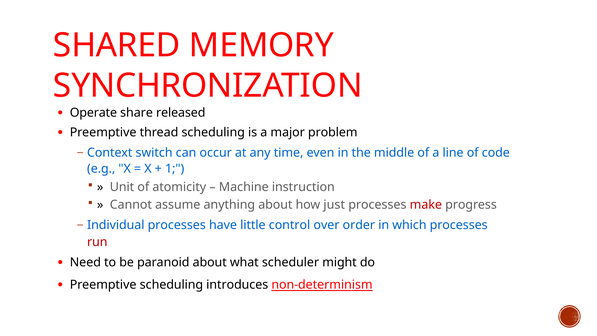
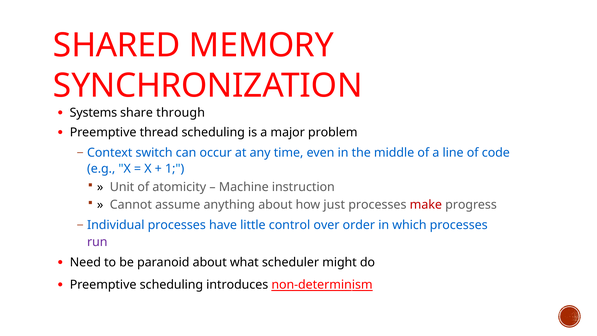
Operate: Operate -> Systems
released: released -> through
run colour: red -> purple
